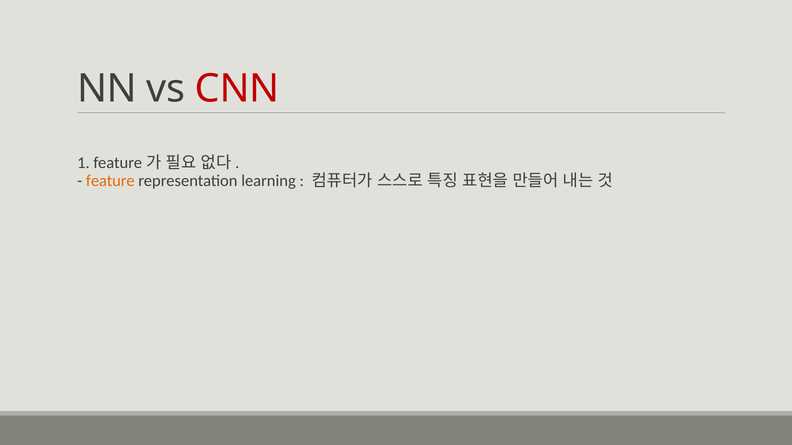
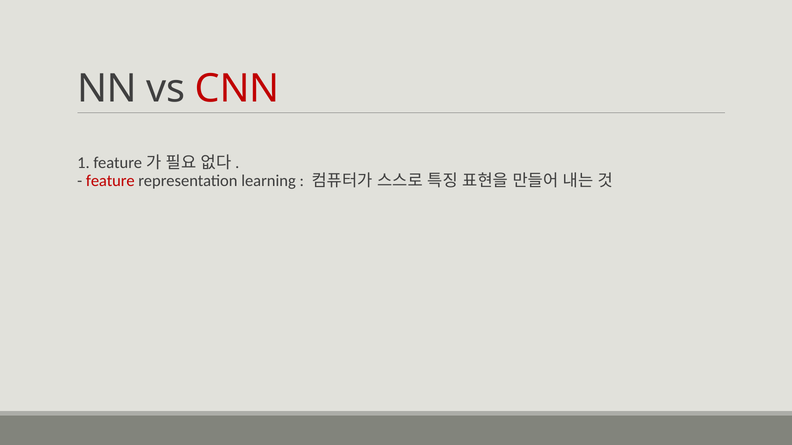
feature colour: orange -> red
